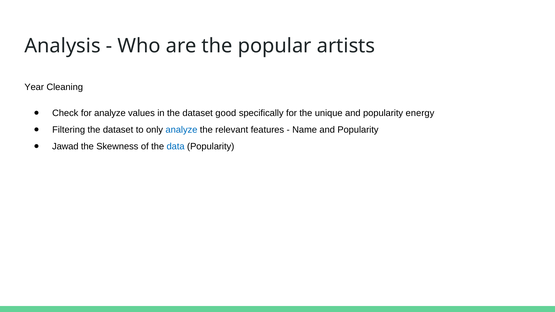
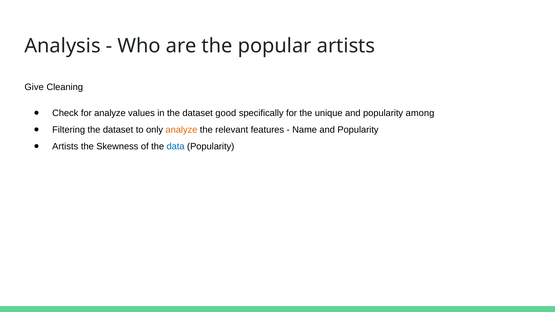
Year: Year -> Give
energy: energy -> among
analyze at (181, 130) colour: blue -> orange
Jawad at (65, 146): Jawad -> Artists
